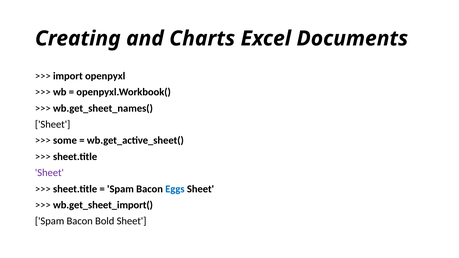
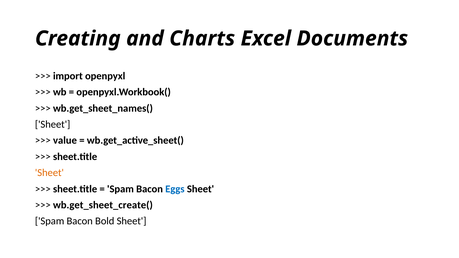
some: some -> value
Sheet at (49, 173) colour: purple -> orange
wb.get_sheet_import(: wb.get_sheet_import( -> wb.get_sheet_create(
